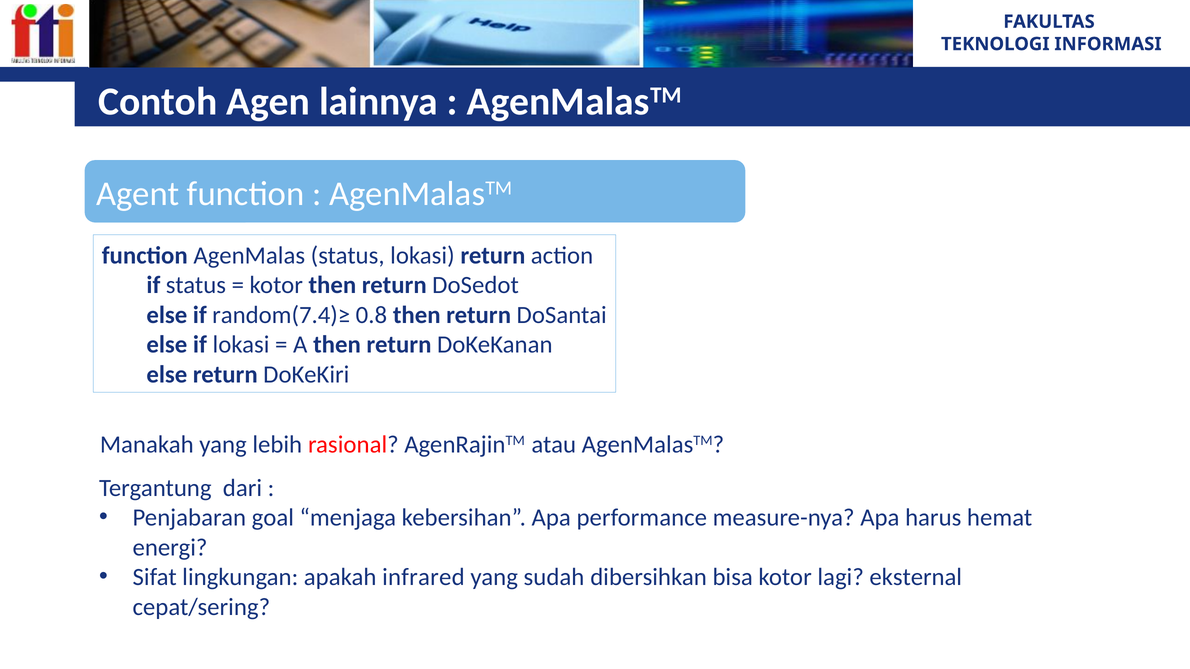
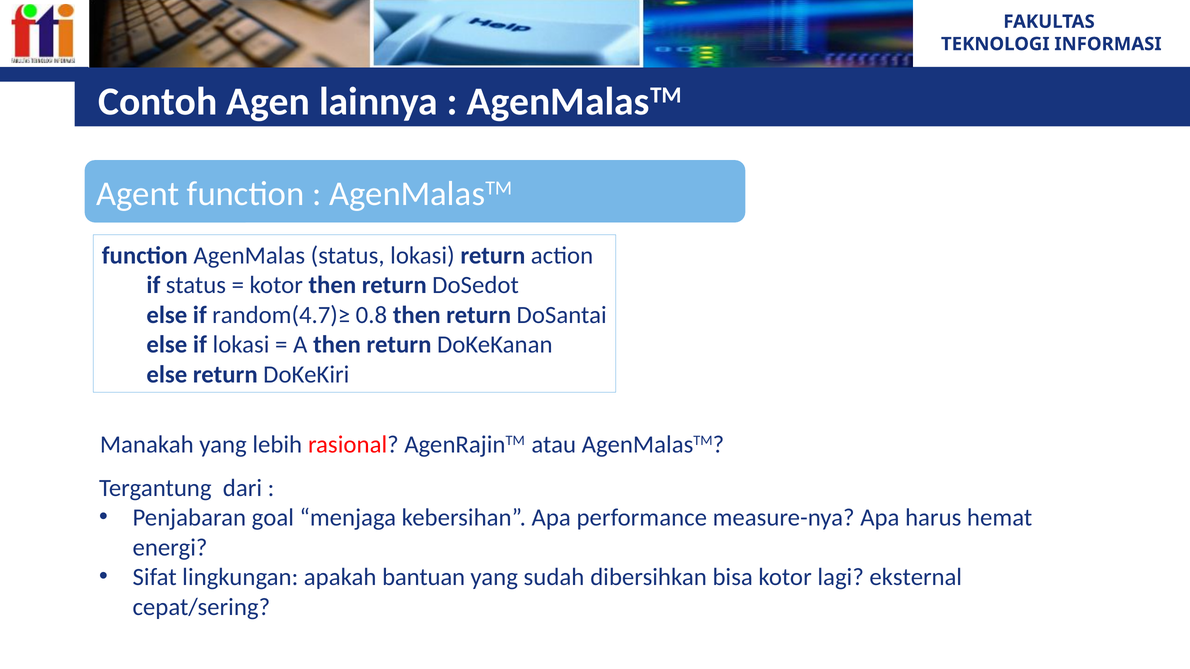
random(7.4)≥: random(7.4)≥ -> random(4.7)≥
infrared: infrared -> bantuan
